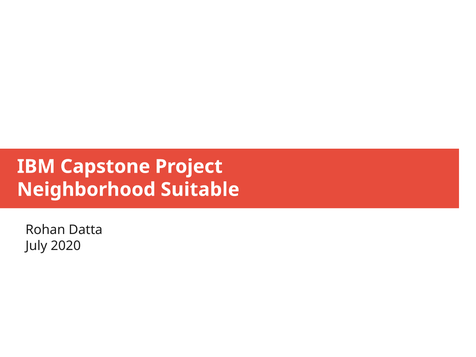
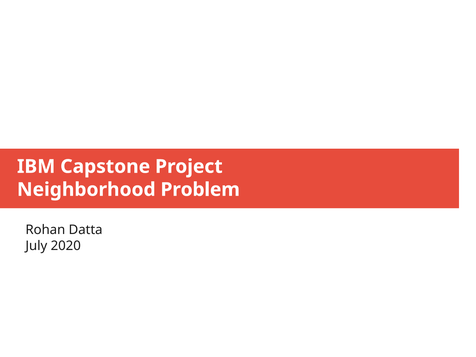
Suitable: Suitable -> Problem
